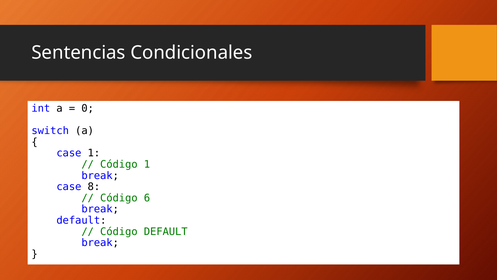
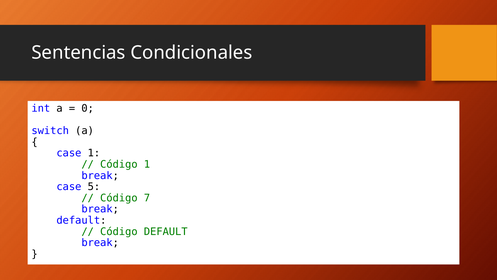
8: 8 -> 5
6: 6 -> 7
